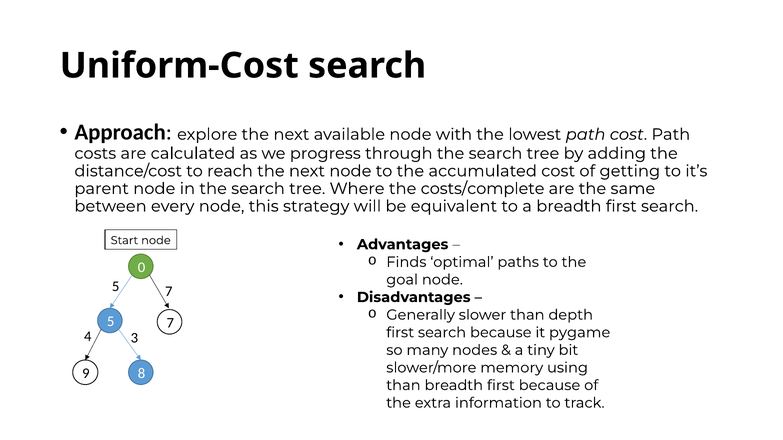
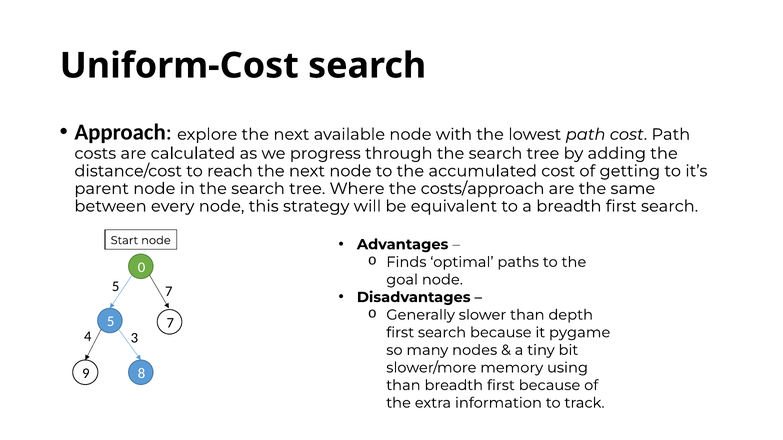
costs/complete: costs/complete -> costs/approach
